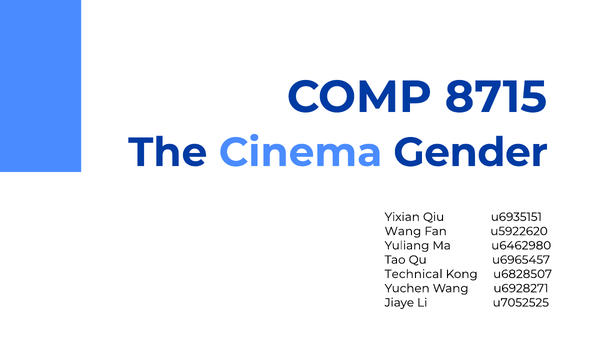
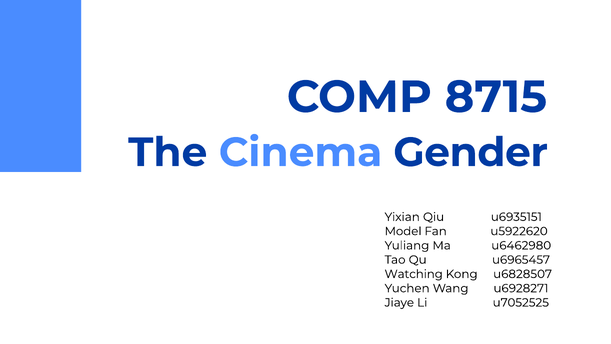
Wang at (403, 231): Wang -> Model
Technical: Technical -> Watching
